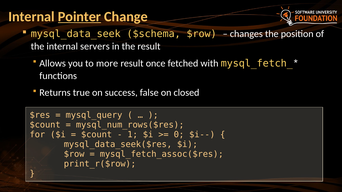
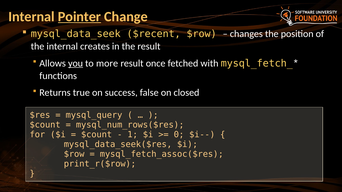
$schema: $schema -> $recent
servers: servers -> creates
you underline: none -> present
